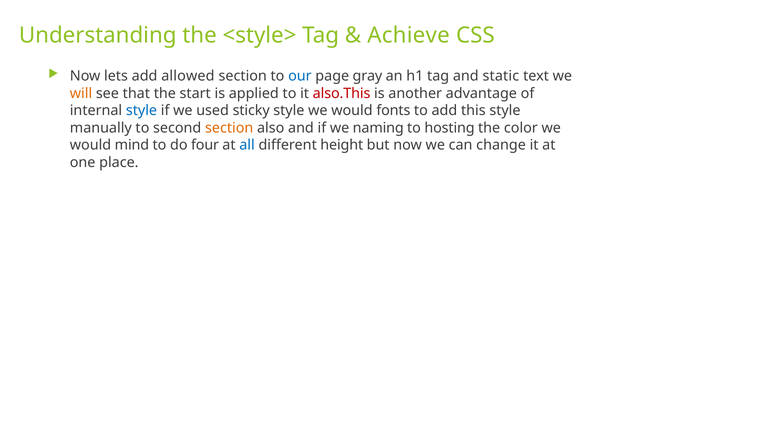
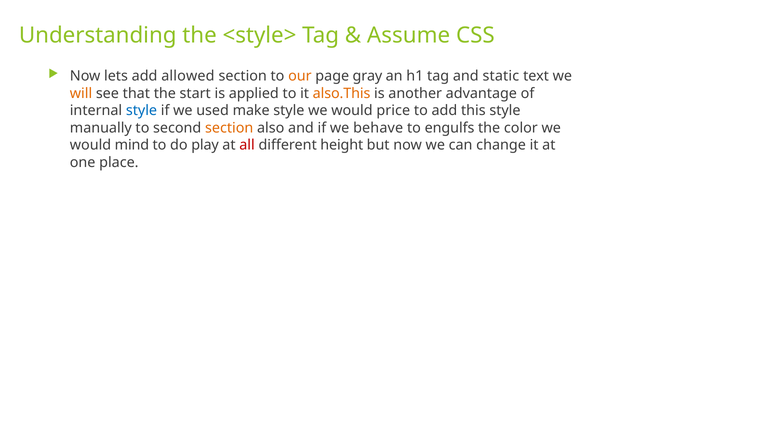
Achieve: Achieve -> Assume
our colour: blue -> orange
also.This colour: red -> orange
sticky: sticky -> make
fonts: fonts -> price
naming: naming -> behave
hosting: hosting -> engulfs
four: four -> play
all colour: blue -> red
